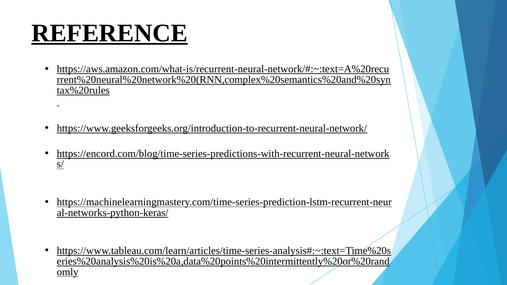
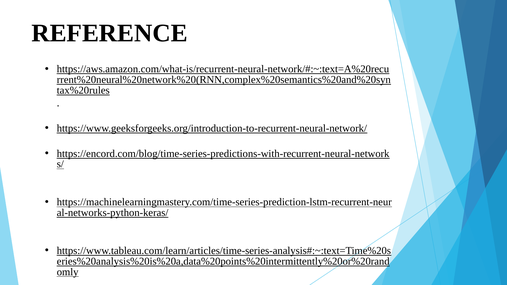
REFERENCE underline: present -> none
